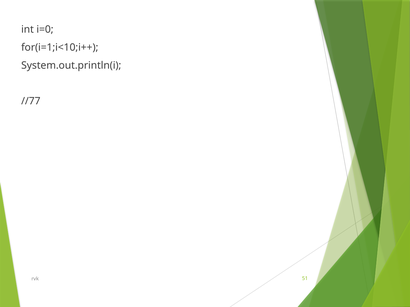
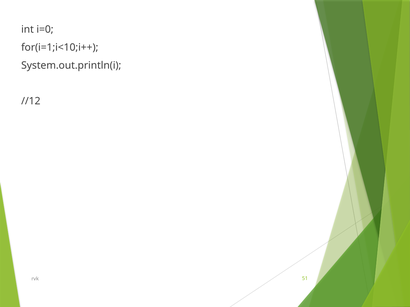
//77: //77 -> //12
